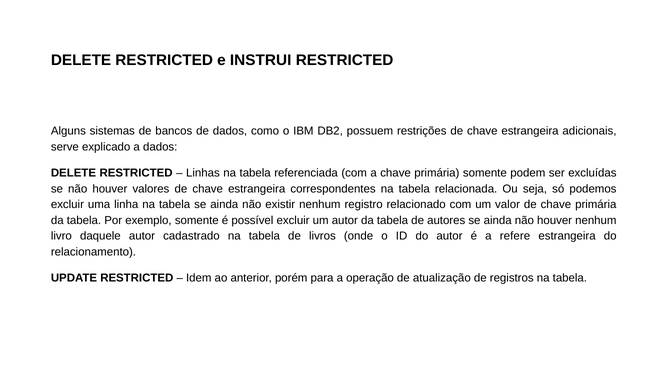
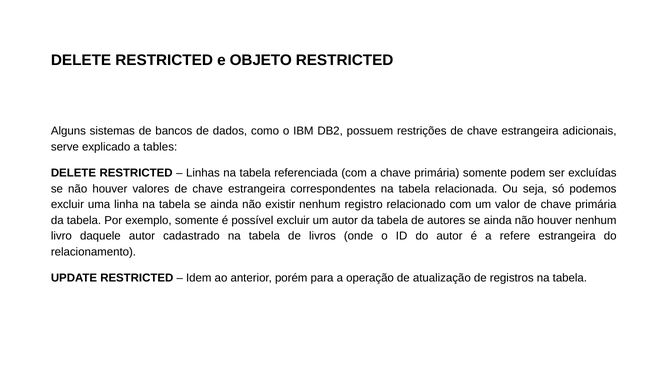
INSTRUI: INSTRUI -> OBJETO
a dados: dados -> tables
